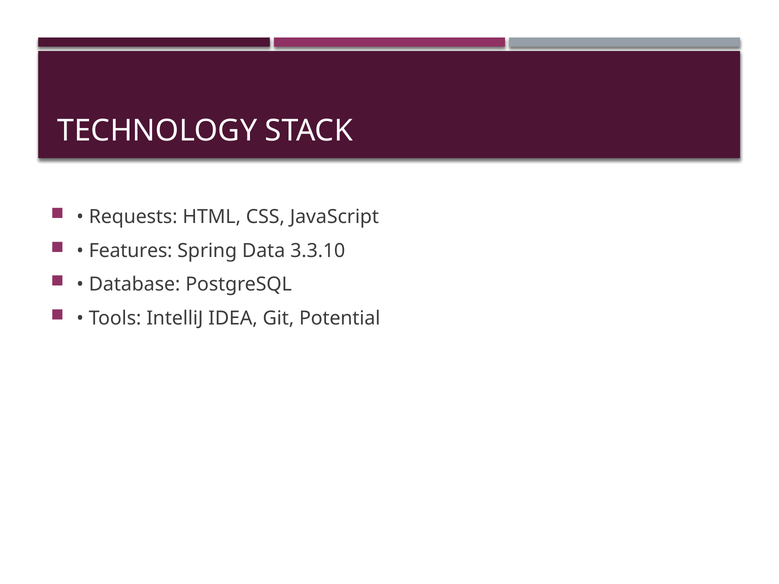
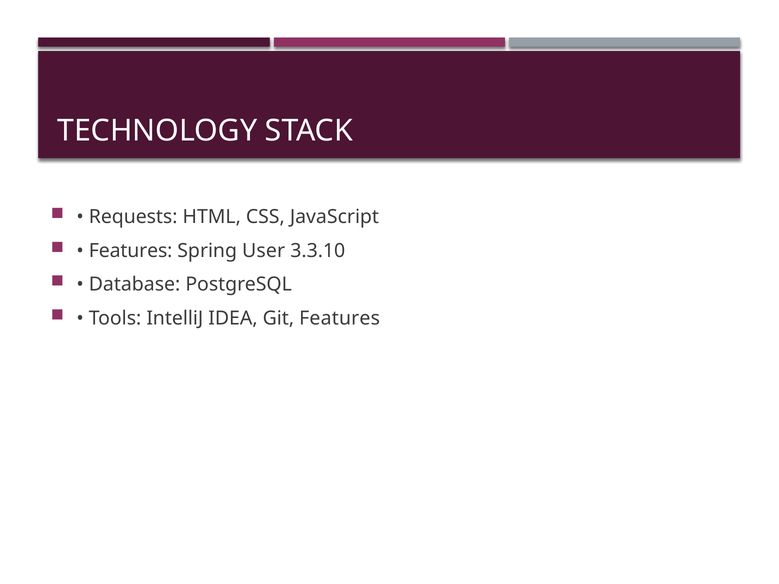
Data: Data -> User
Git Potential: Potential -> Features
